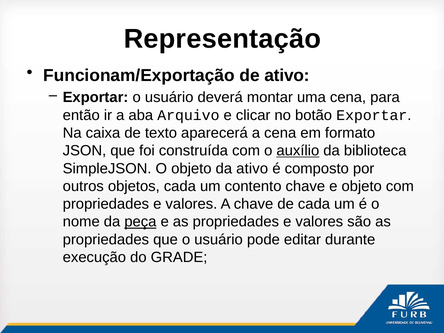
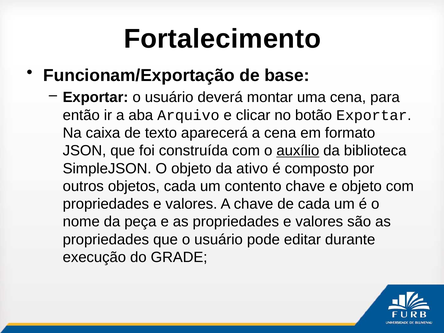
Representação: Representação -> Fortalecimento
de ativo: ativo -> base
peça underline: present -> none
